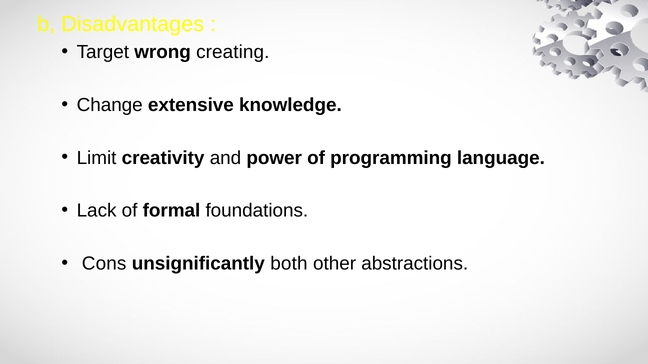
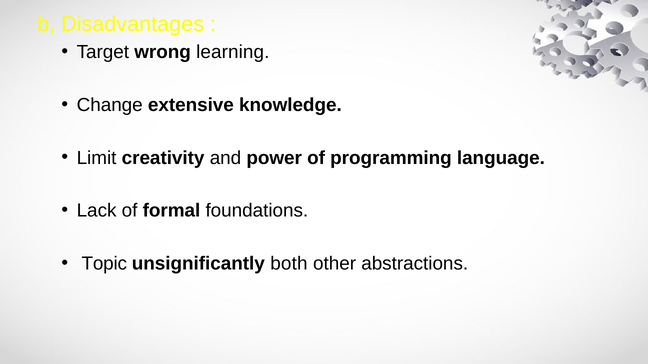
creating: creating -> learning
Cons: Cons -> Topic
